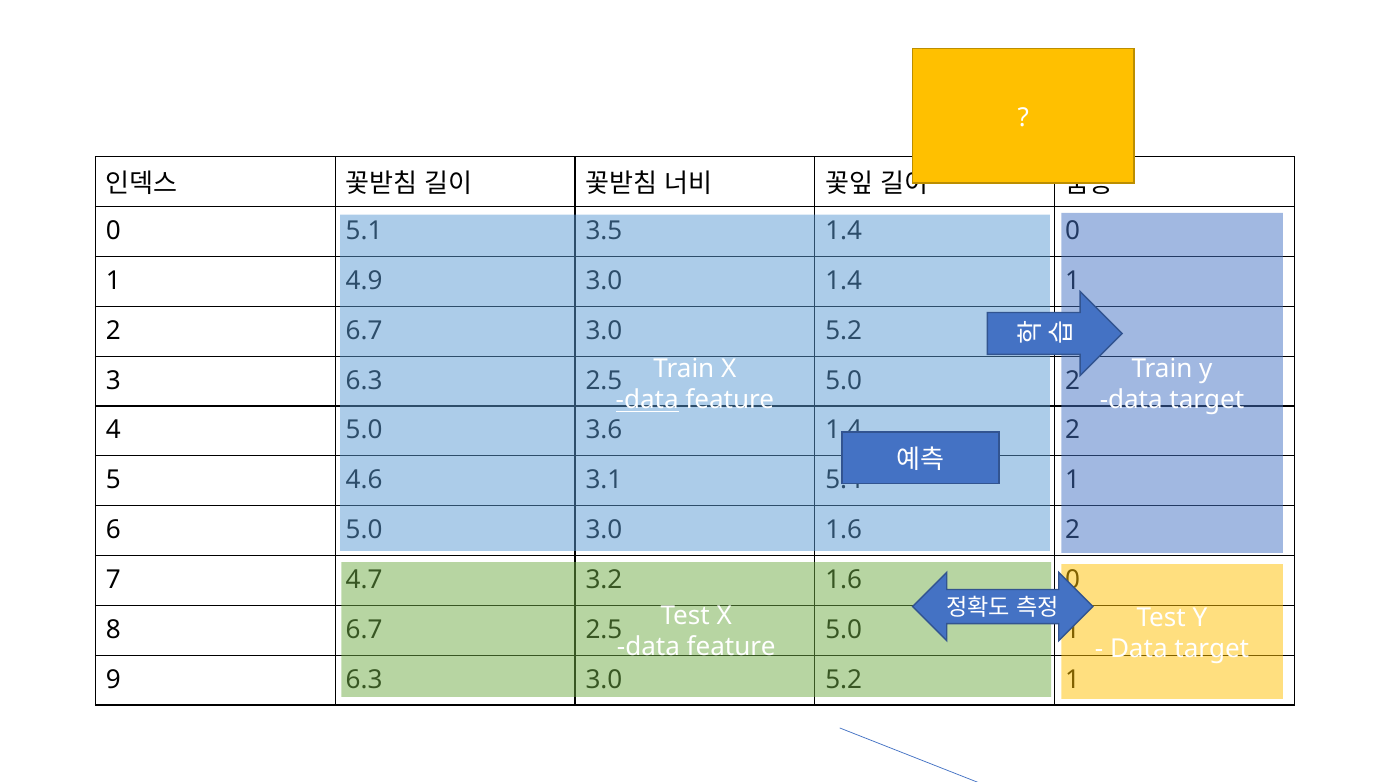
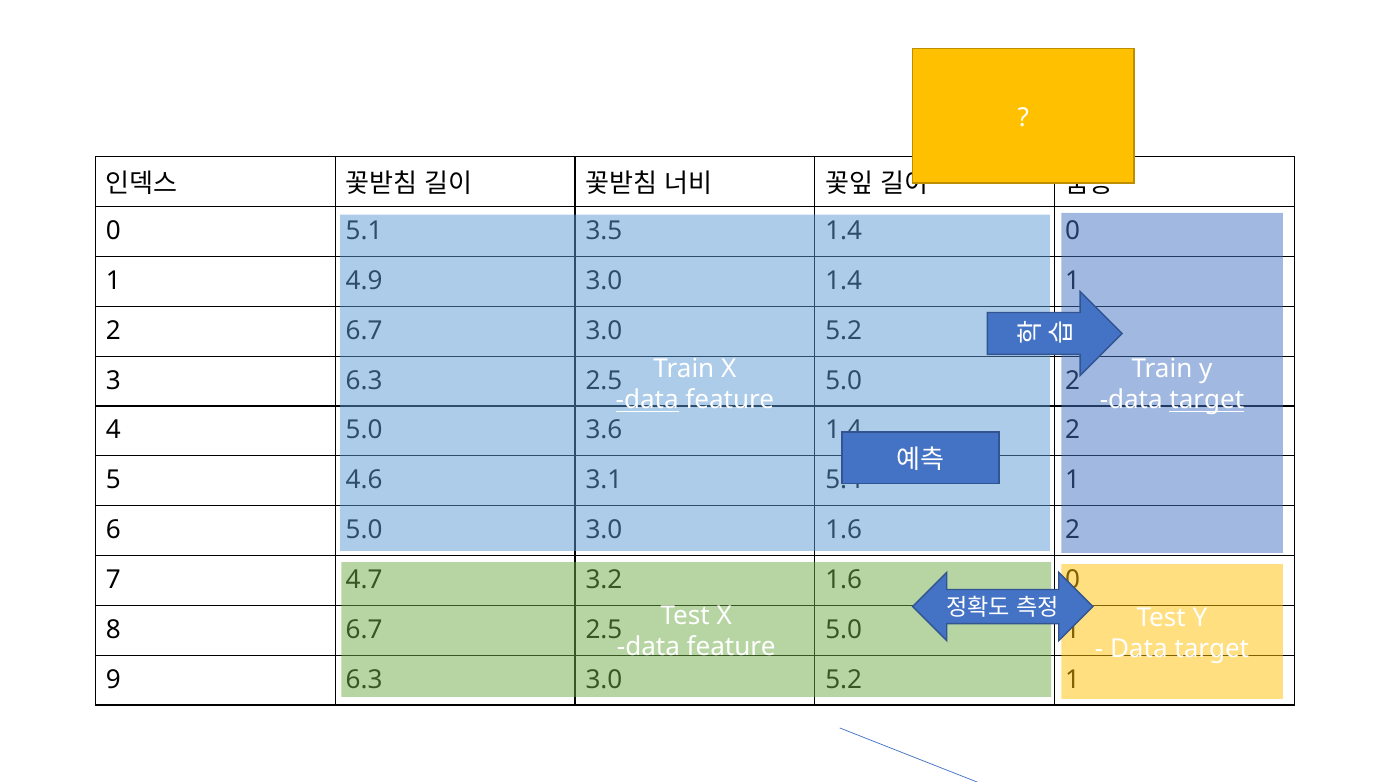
target at (1207, 400) underline: none -> present
